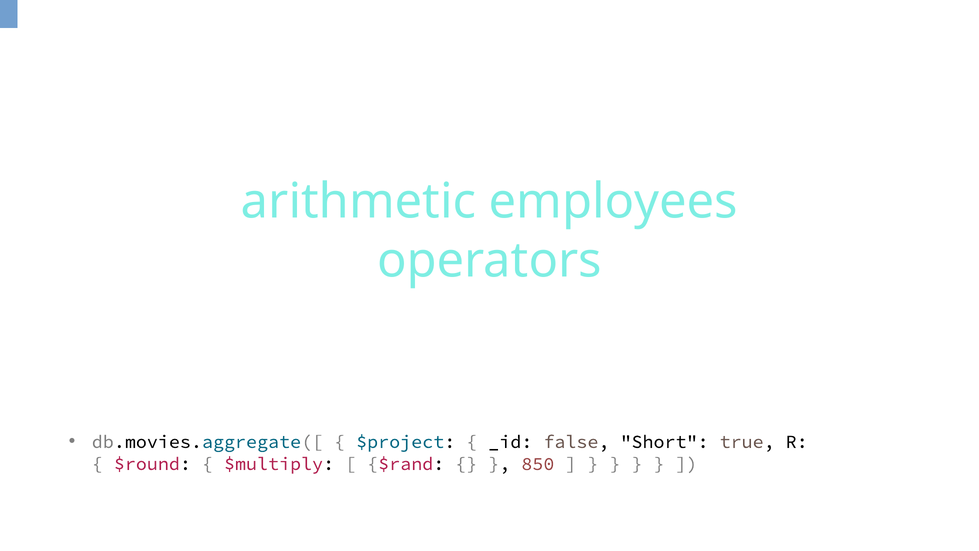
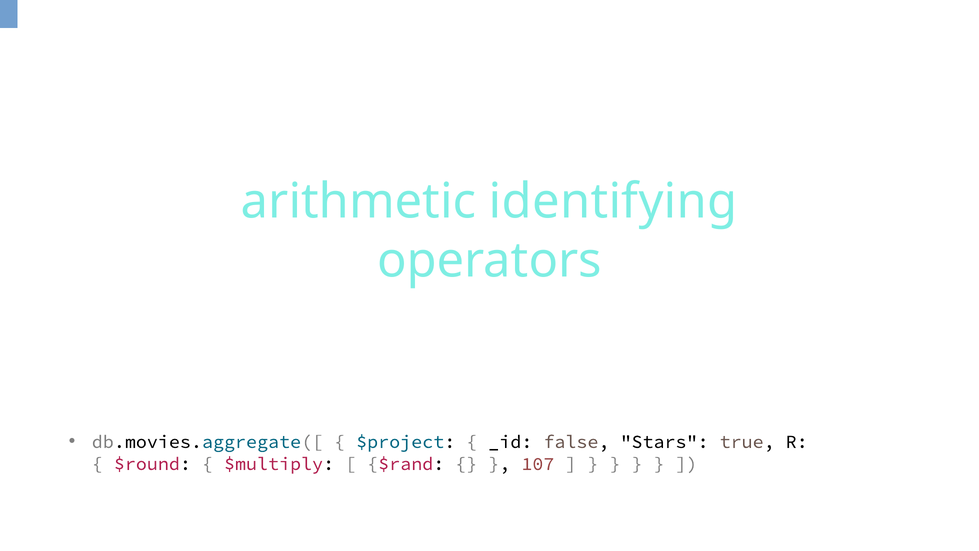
employees: employees -> identifying
Short: Short -> Stars
850: 850 -> 107
